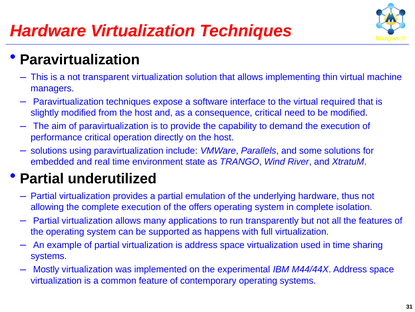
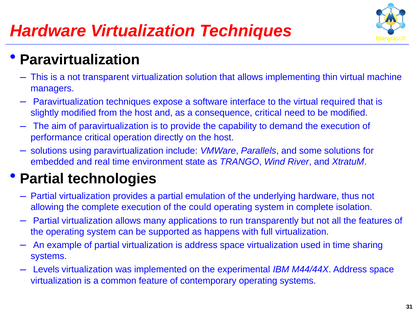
underutilized: underutilized -> technologies
offers: offers -> could
Mostly: Mostly -> Levels
